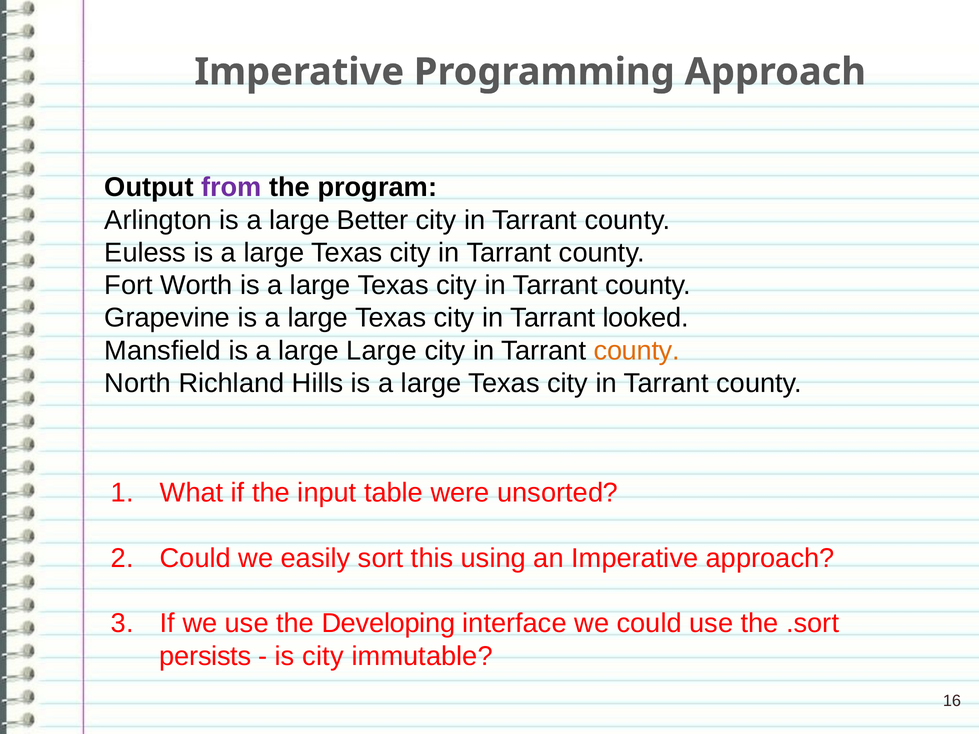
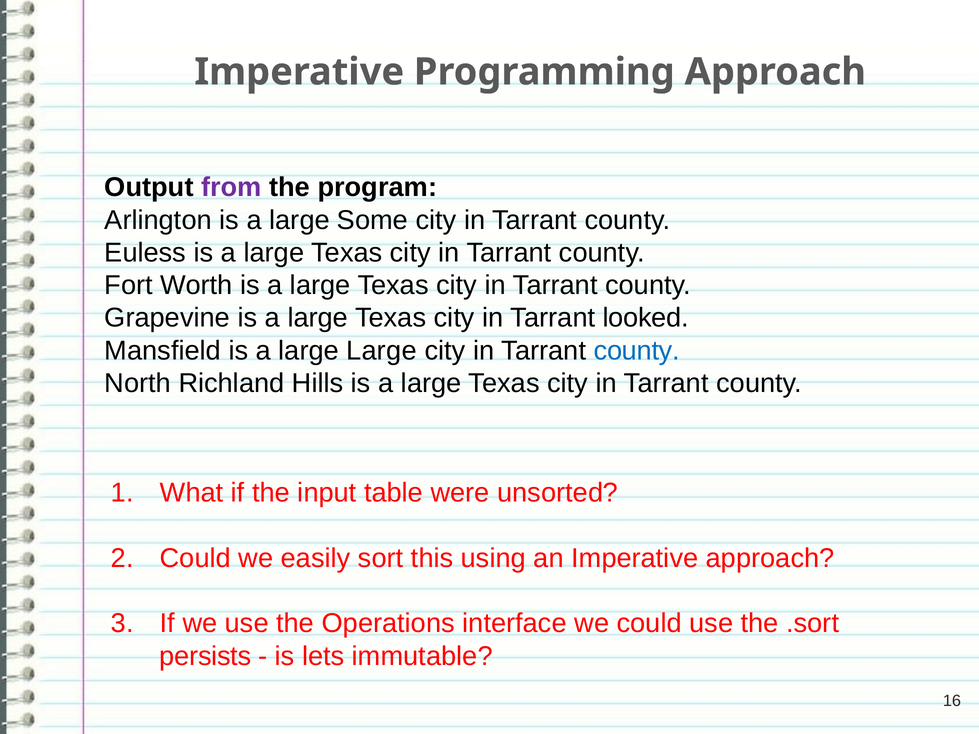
Better: Better -> Some
county at (637, 351) colour: orange -> blue
Developing: Developing -> Operations
is city: city -> lets
